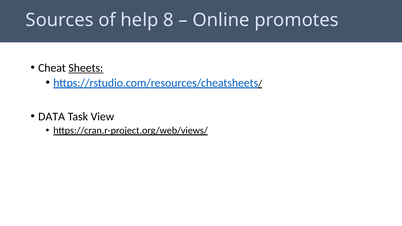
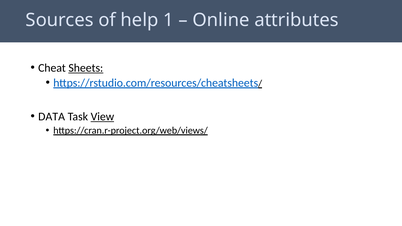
8: 8 -> 1
promotes: promotes -> attributes
View underline: none -> present
